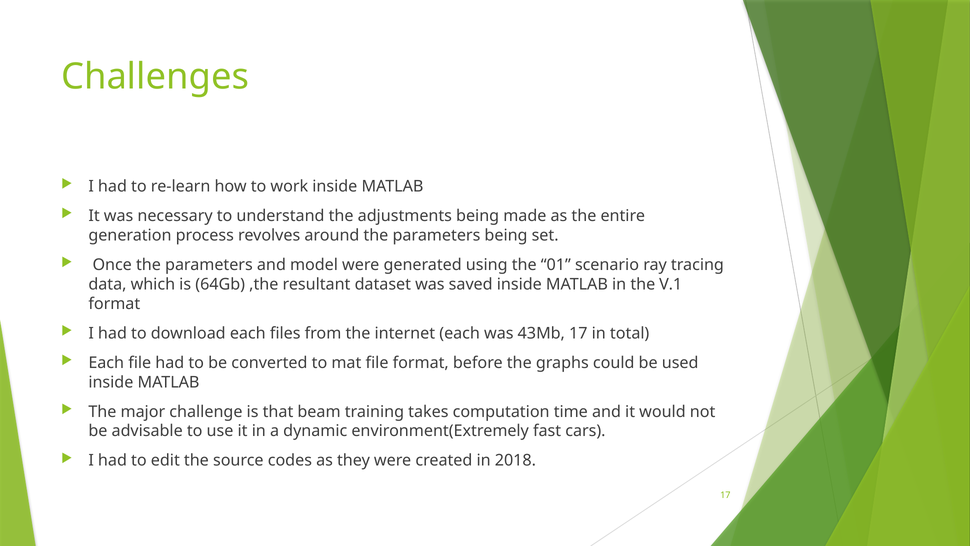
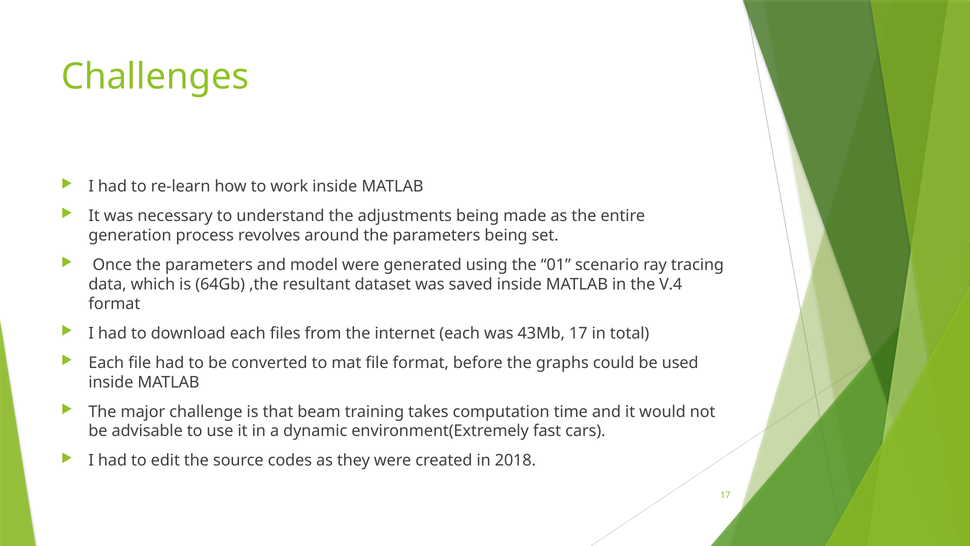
V.1: V.1 -> V.4
